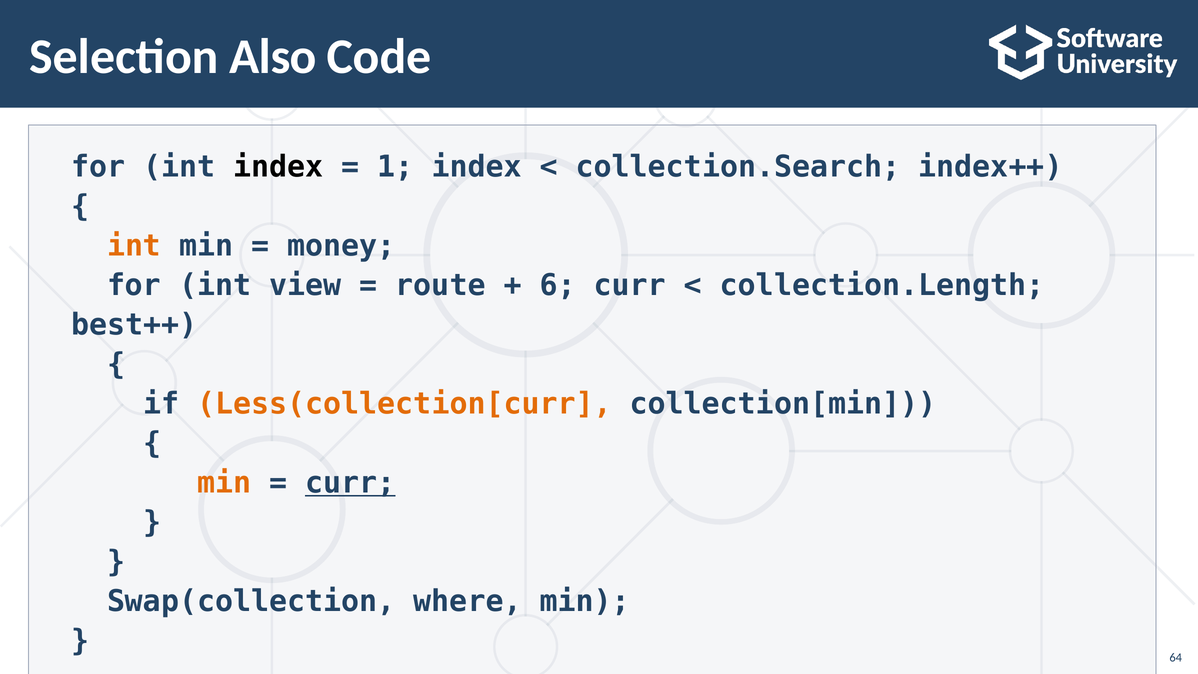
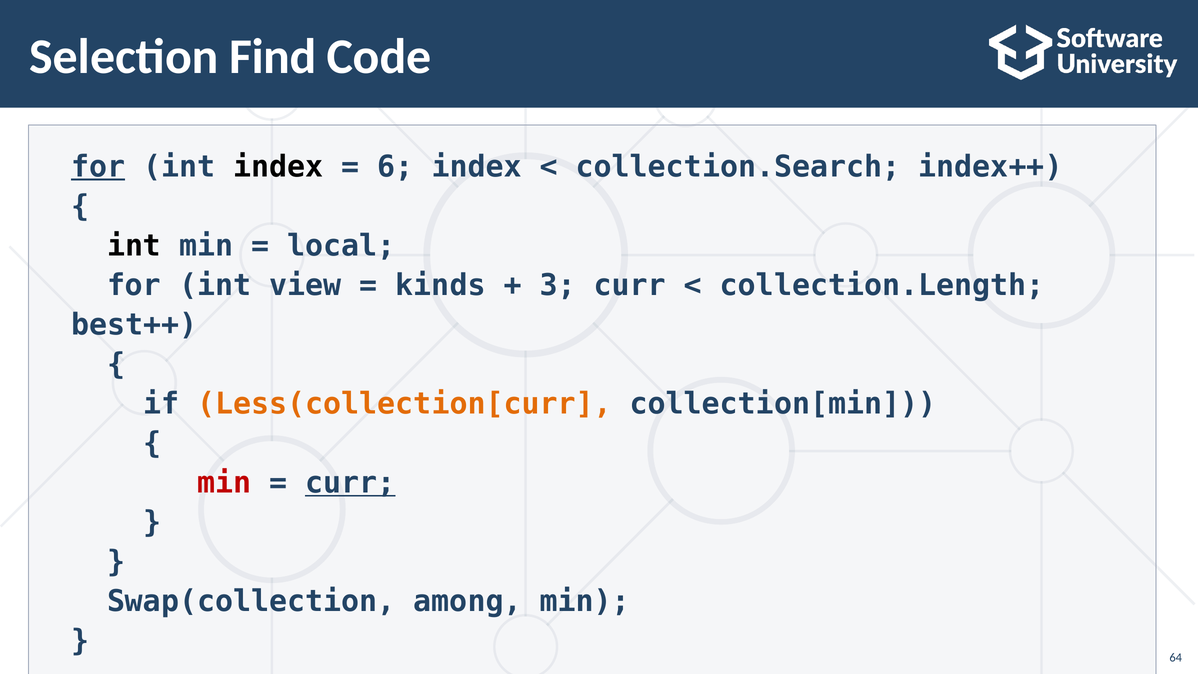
Also: Also -> Find
for at (98, 167) underline: none -> present
1: 1 -> 6
int at (134, 246) colour: orange -> black
money: money -> local
route: route -> kinds
6: 6 -> 3
min at (224, 483) colour: orange -> red
where: where -> among
